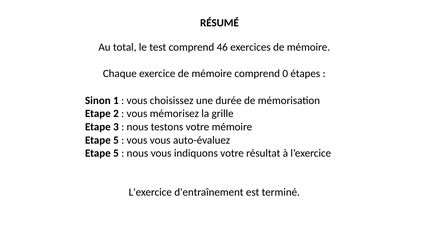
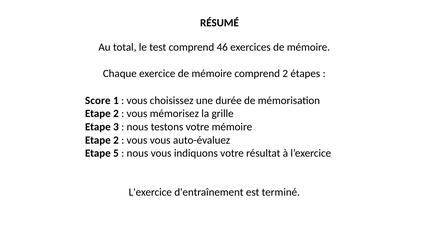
comprend 0: 0 -> 2
Sinon at (98, 101): Sinon -> Score
5 at (116, 140): 5 -> 2
